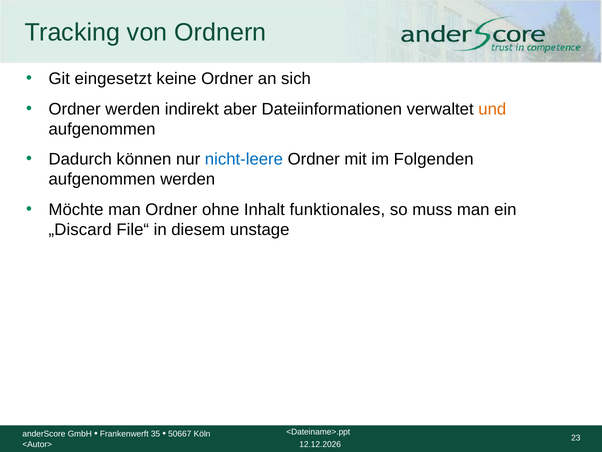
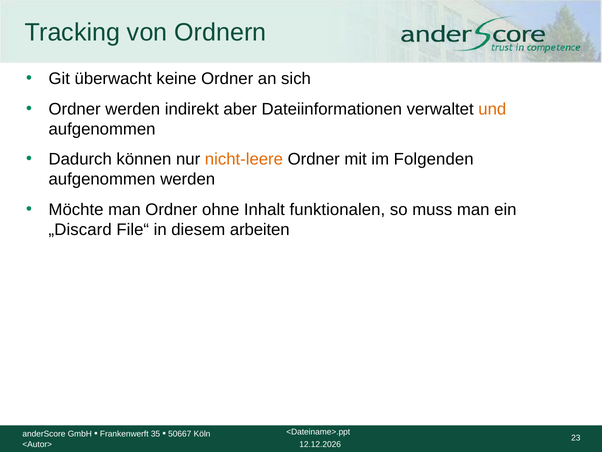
eingesetzt: eingesetzt -> überwacht
nicht-leere colour: blue -> orange
funktionales: funktionales -> funktionalen
unstage: unstage -> arbeiten
